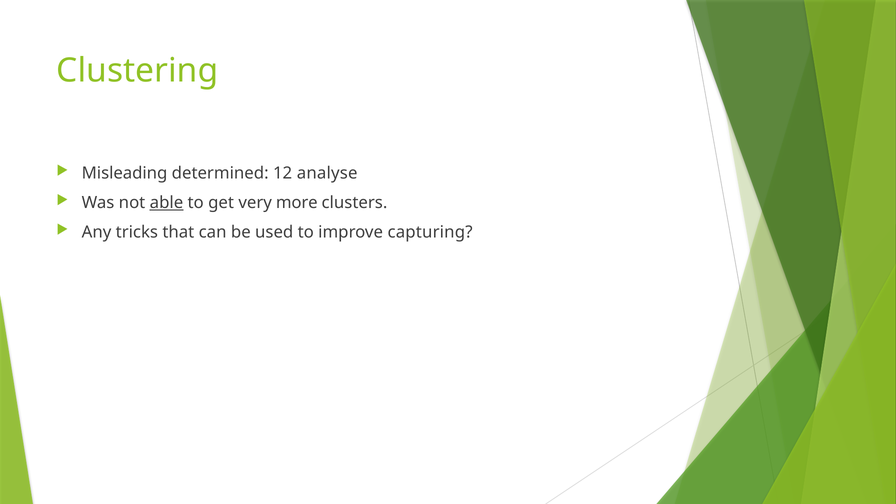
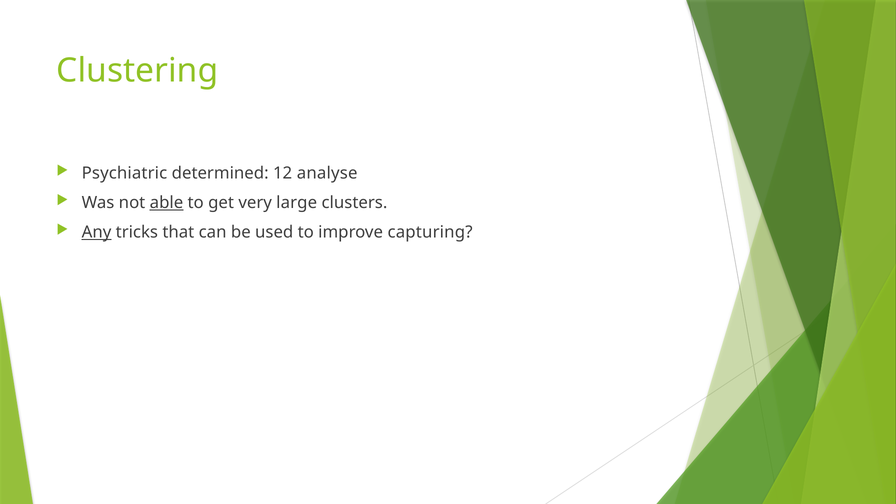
Misleading: Misleading -> Psychiatric
more: more -> large
Any underline: none -> present
